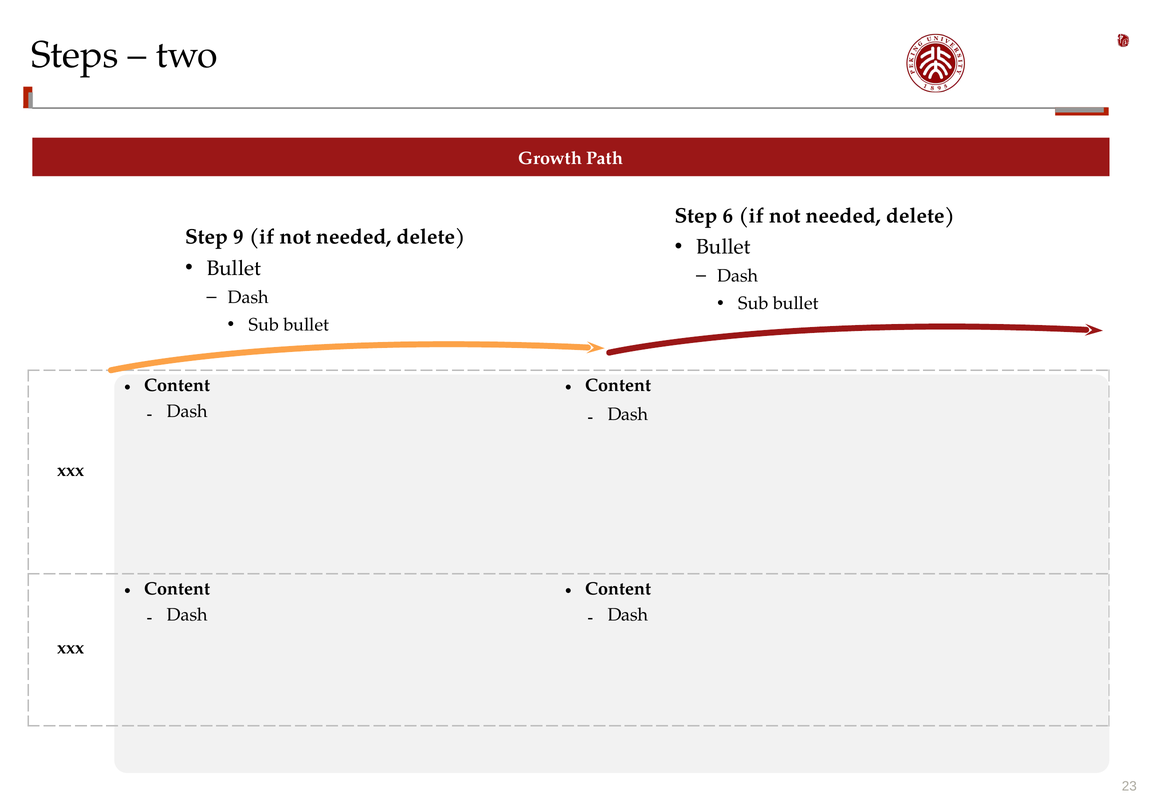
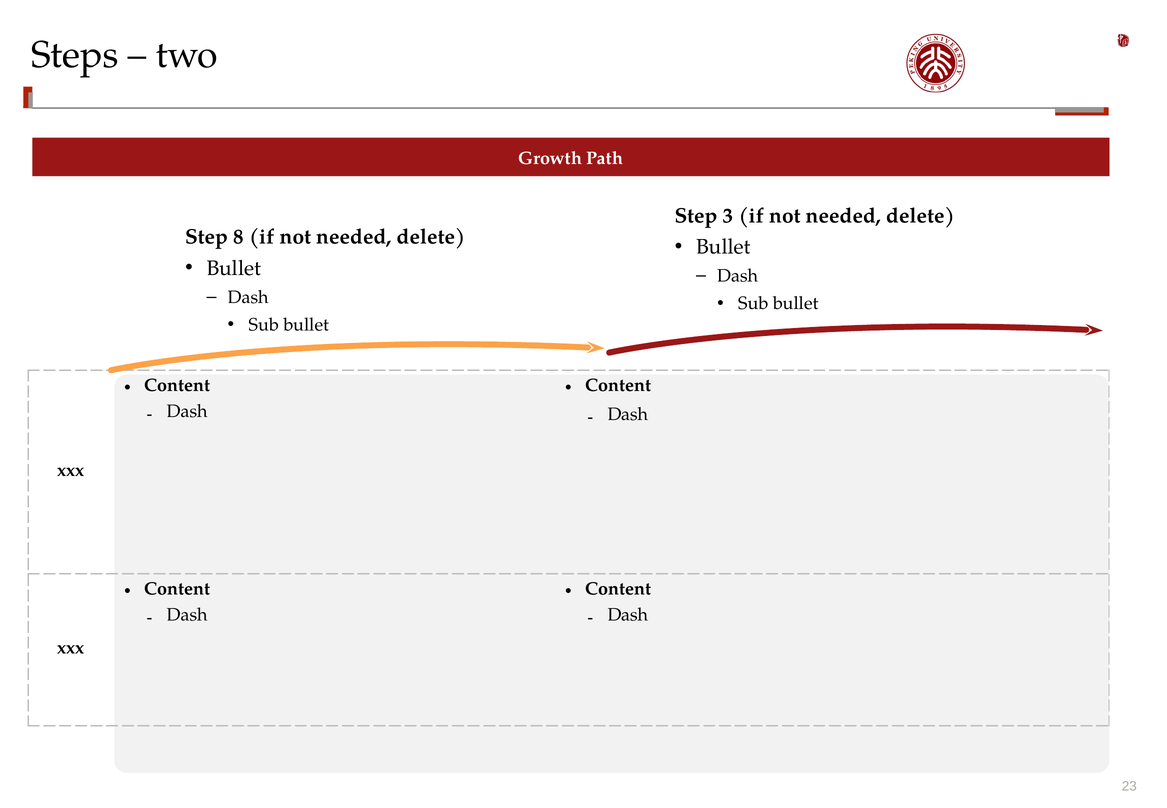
6: 6 -> 3
9: 9 -> 8
